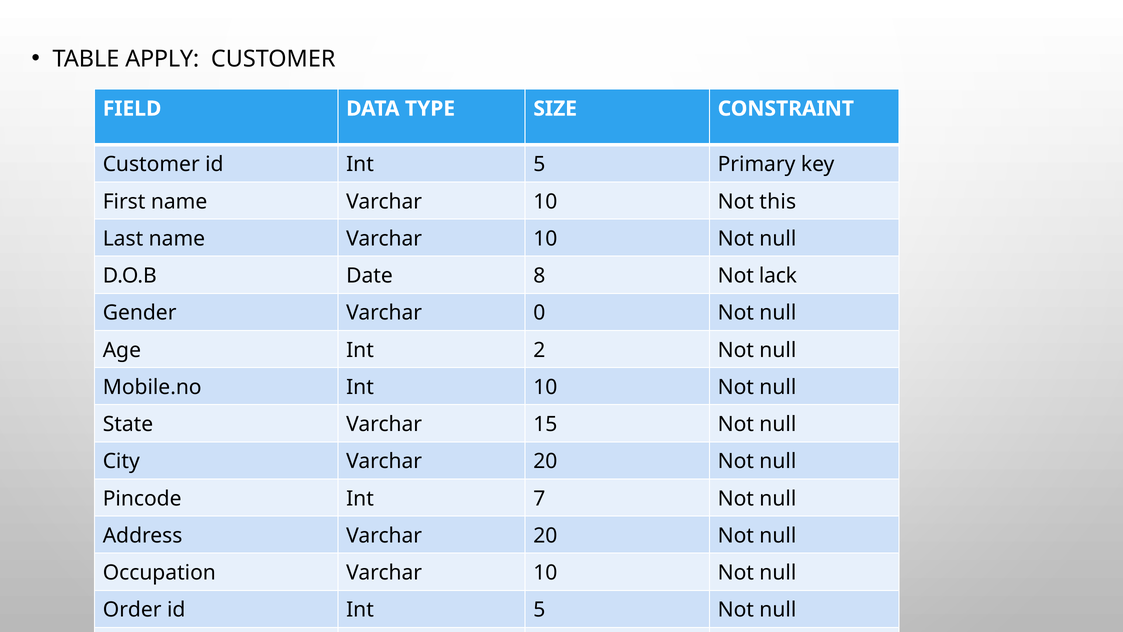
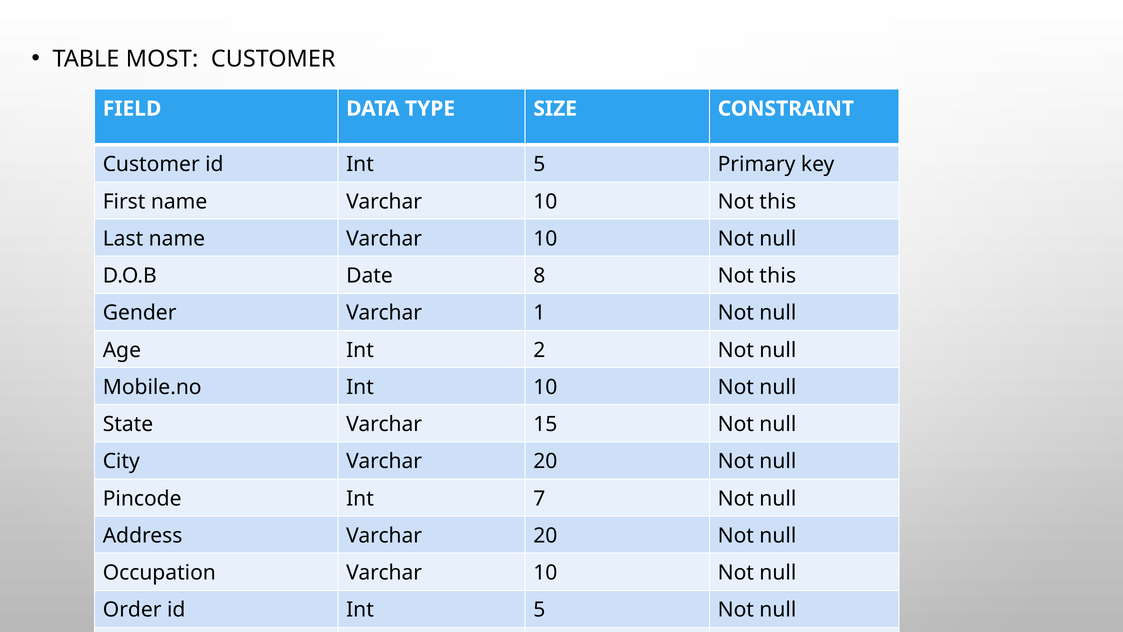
APPLY: APPLY -> MOST
8 Not lack: lack -> this
0: 0 -> 1
